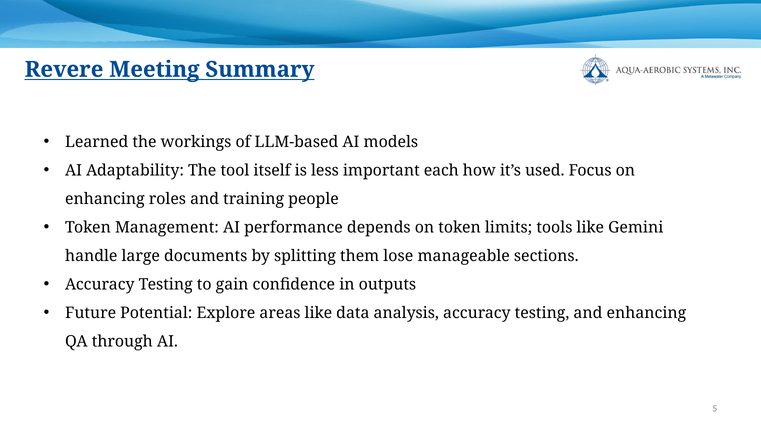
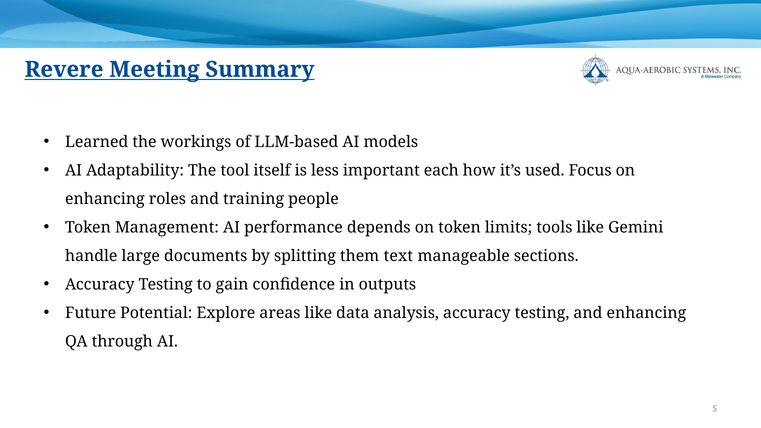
lose: lose -> text
